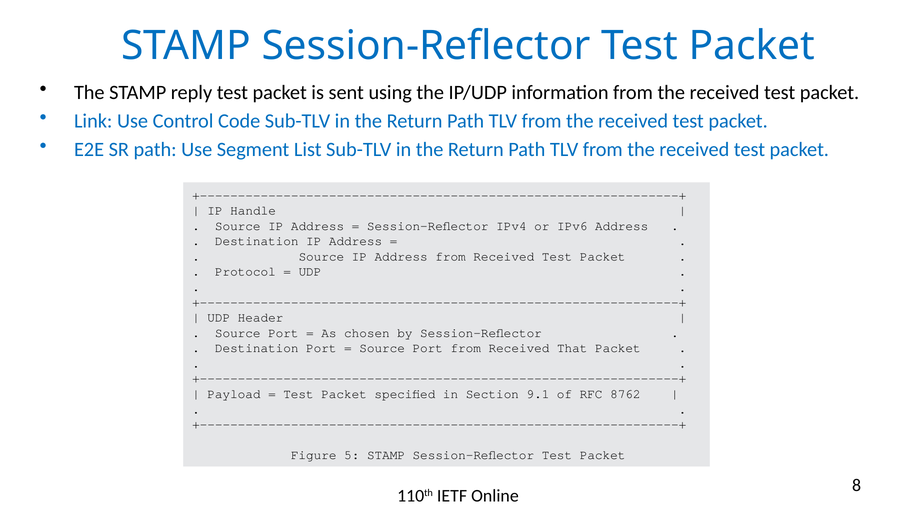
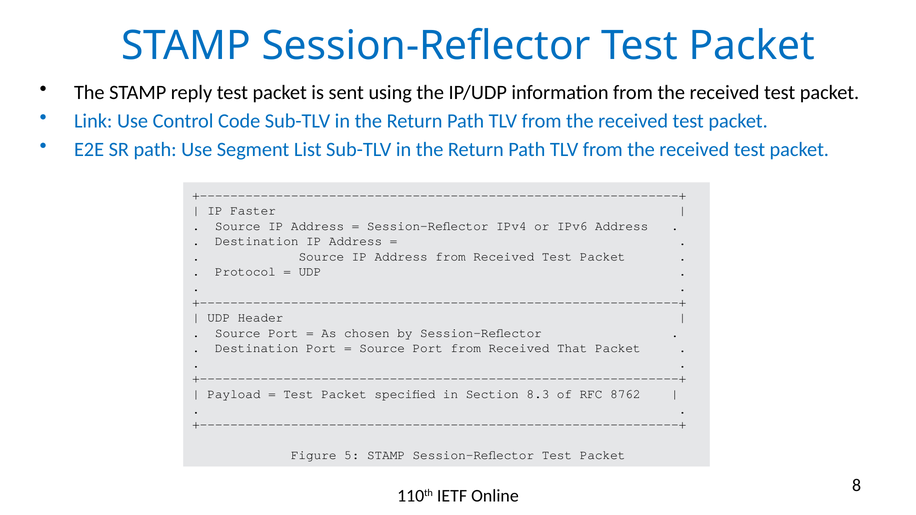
Handle: Handle -> Faster
9.1: 9.1 -> 8.3
